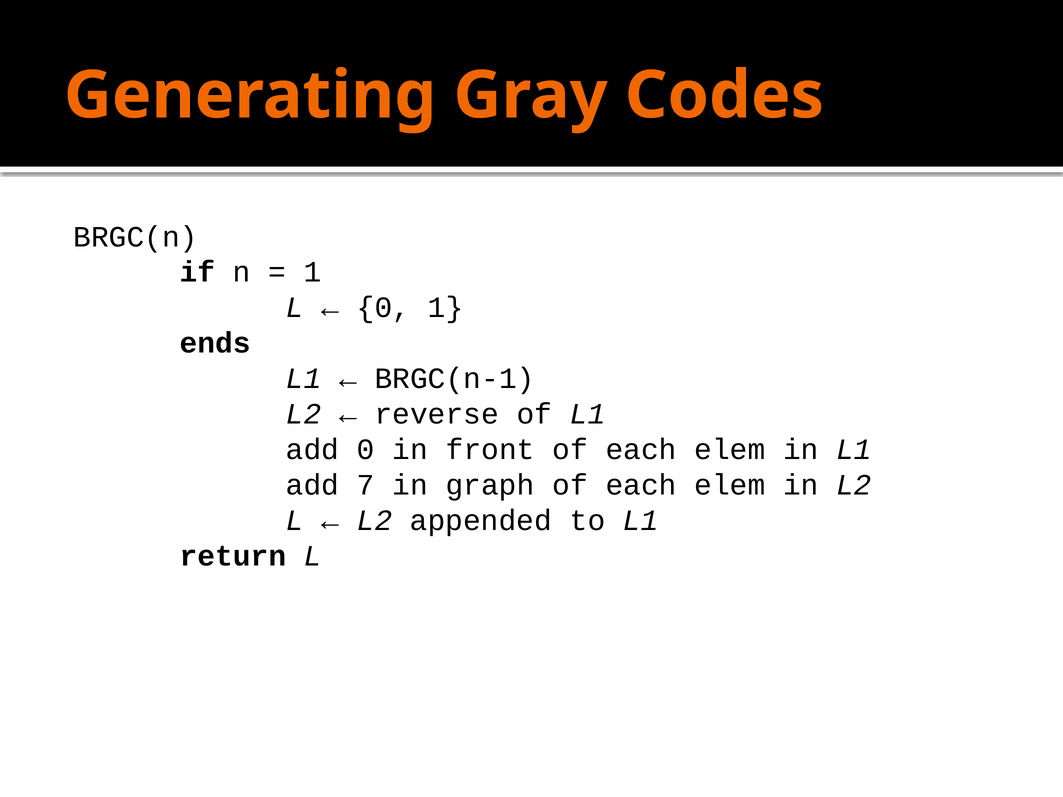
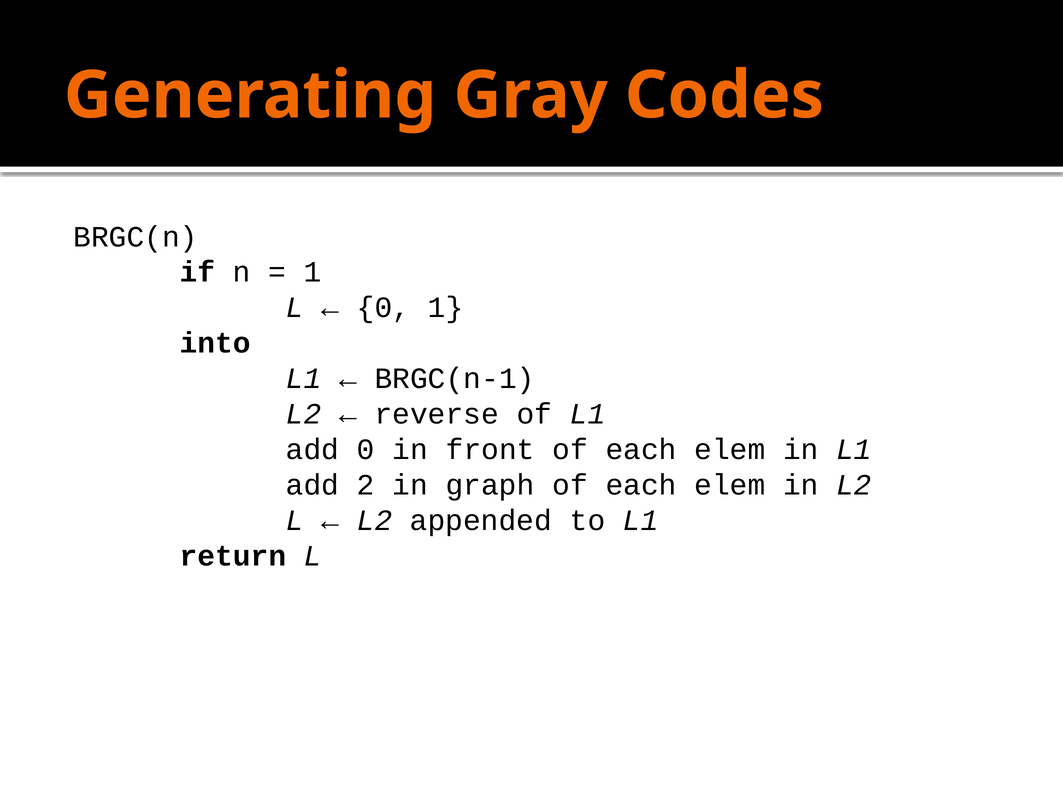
ends: ends -> into
7: 7 -> 2
